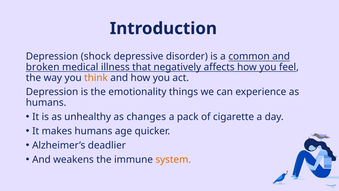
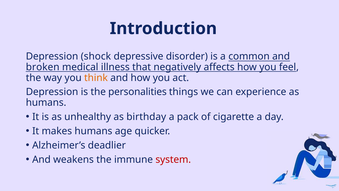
emotionality: emotionality -> personalities
changes: changes -> birthday
system colour: orange -> red
